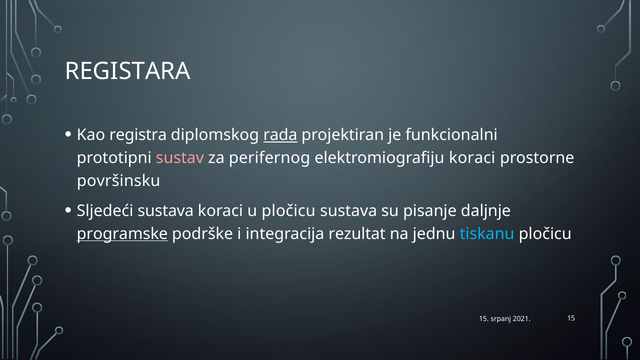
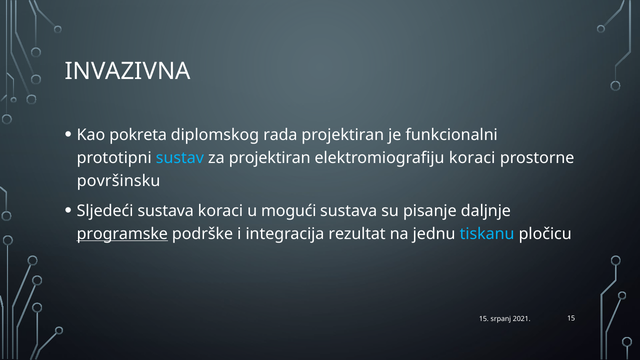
REGISTARA: REGISTARA -> INVAZIVNA
registra: registra -> pokreta
rada underline: present -> none
sustav colour: pink -> light blue
za perifernog: perifernog -> projektiran
u pločicu: pločicu -> mogući
